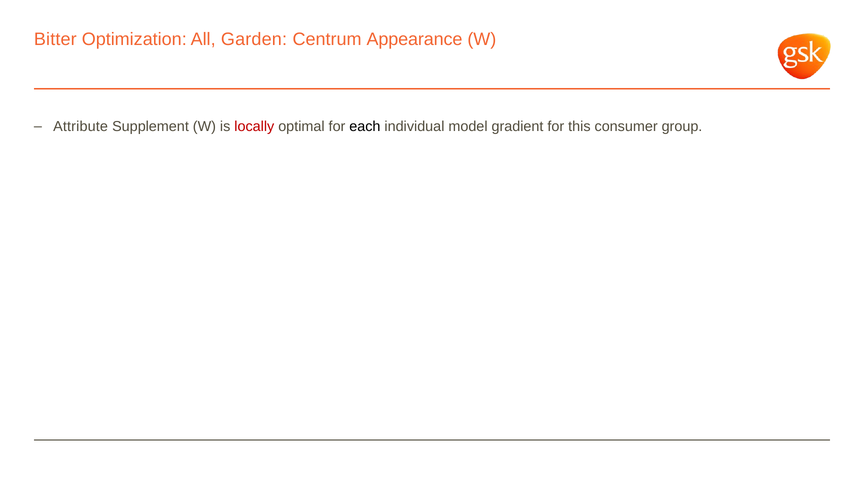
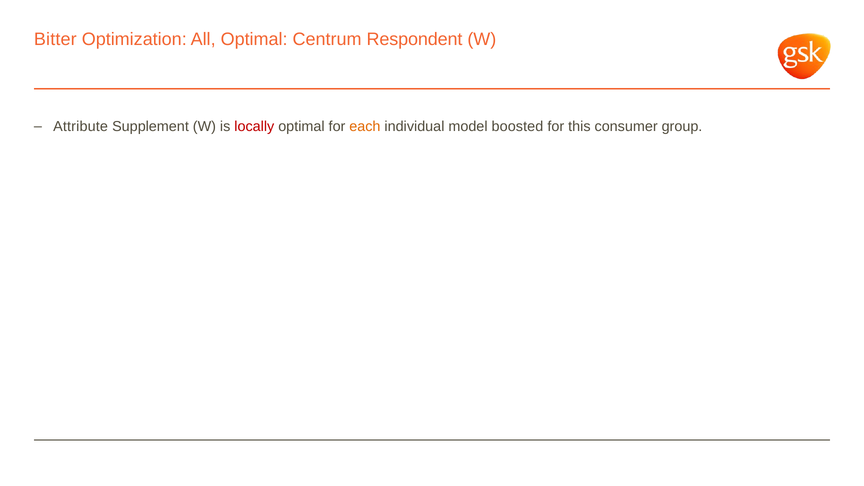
All Garden: Garden -> Optimal
Appearance: Appearance -> Respondent
each colour: black -> orange
gradient: gradient -> boosted
